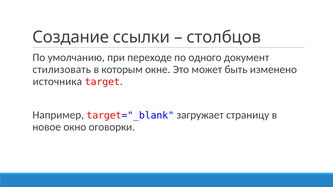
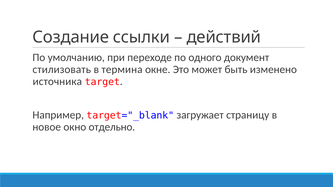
столбцов: столбцов -> действий
которым: которым -> термина
оговорки: оговорки -> отдельно
